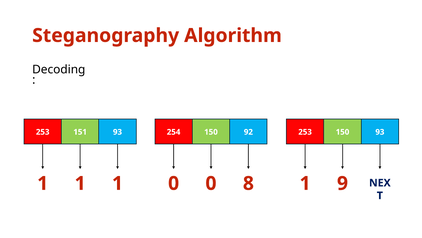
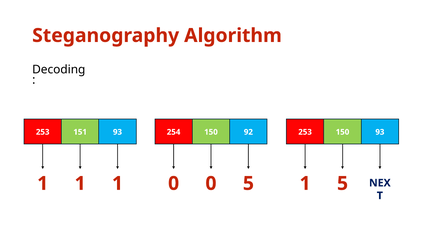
0 8: 8 -> 5
1 9: 9 -> 5
